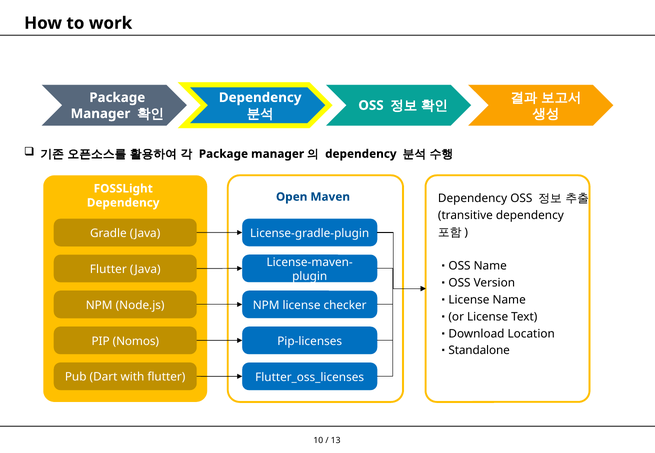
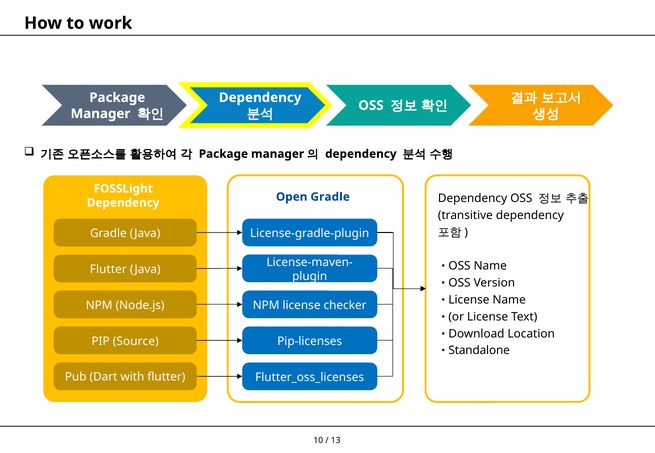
Open Maven: Maven -> Gradle
Nomos: Nomos -> Source
